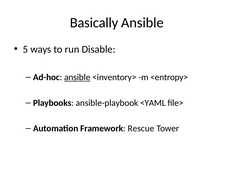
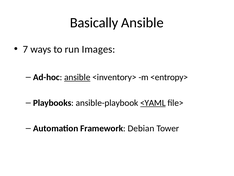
5: 5 -> 7
Disable: Disable -> Images
<YAML underline: none -> present
Rescue: Rescue -> Debian
